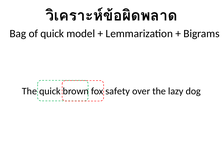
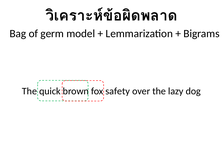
of quick: quick -> germ
